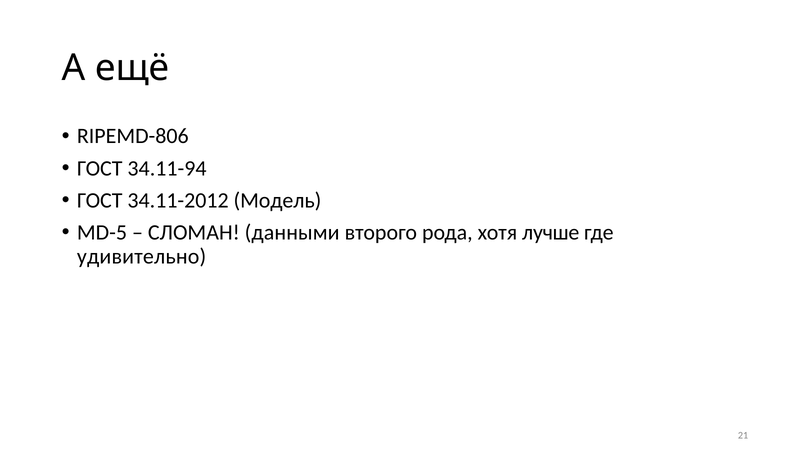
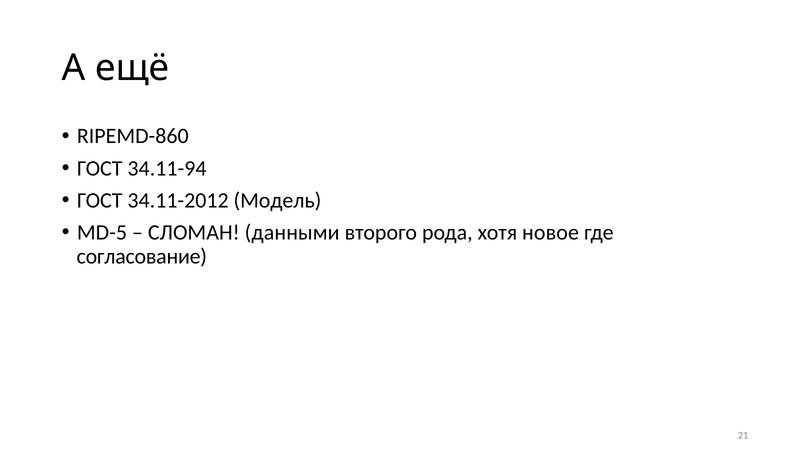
RIPEMD-806: RIPEMD-806 -> RIPEMD-860
лучше: лучше -> новое
удивительно: удивительно -> согласование
